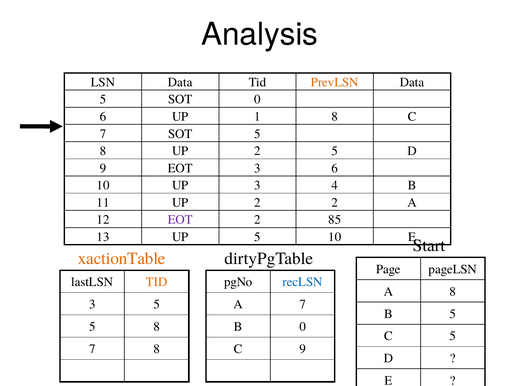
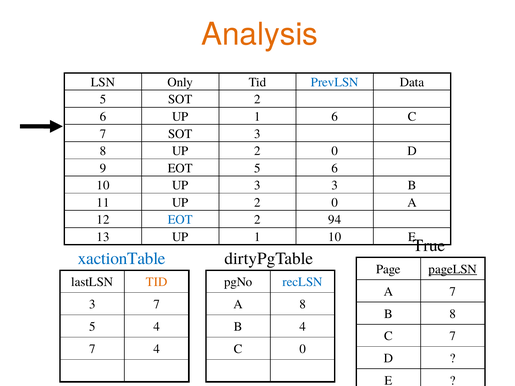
Analysis colour: black -> orange
LSN Data: Data -> Only
PrevLSN colour: orange -> blue
SOT 0: 0 -> 2
1 8: 8 -> 6
SOT 5: 5 -> 3
8 UP 2 5: 5 -> 0
EOT 3: 3 -> 5
3 4: 4 -> 3
11 UP 2 2: 2 -> 0
EOT at (180, 220) colour: purple -> blue
85: 85 -> 94
13 UP 5: 5 -> 1
Start: Start -> True
xactionTable colour: orange -> blue
pageLSN underline: none -> present
A 8: 8 -> 7
3 5: 5 -> 7
A 7: 7 -> 8
B 5: 5 -> 8
8 at (157, 327): 8 -> 4
B 0: 0 -> 4
5 at (453, 336): 5 -> 7
7 8: 8 -> 4
C 9: 9 -> 0
